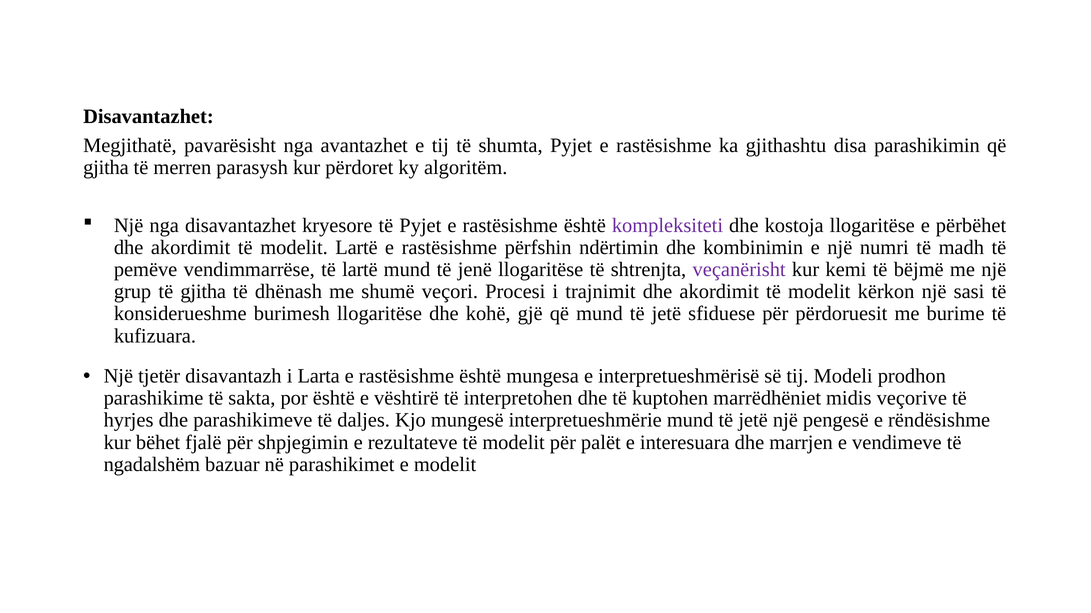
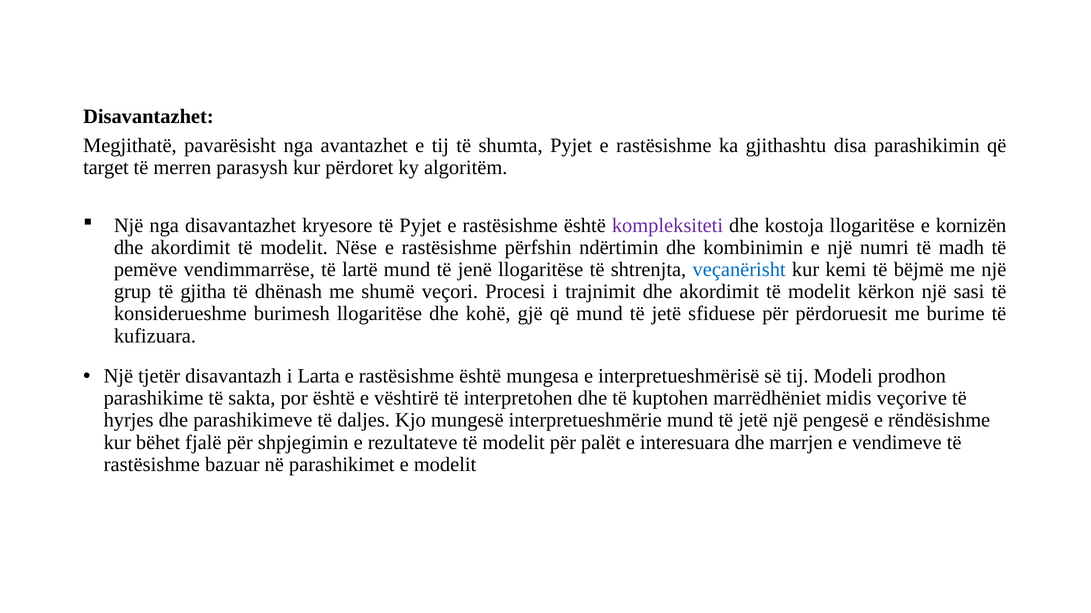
gjitha at (106, 168): gjitha -> target
përbëhet: përbëhet -> kornizën
modelit Lartë: Lartë -> Nëse
veçanërisht colour: purple -> blue
ngadalshëm at (152, 465): ngadalshëm -> rastësishme
